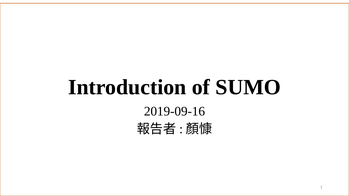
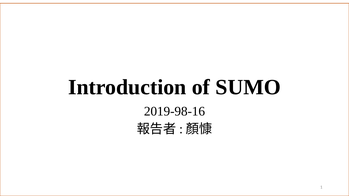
2019-09-16: 2019-09-16 -> 2019-98-16
